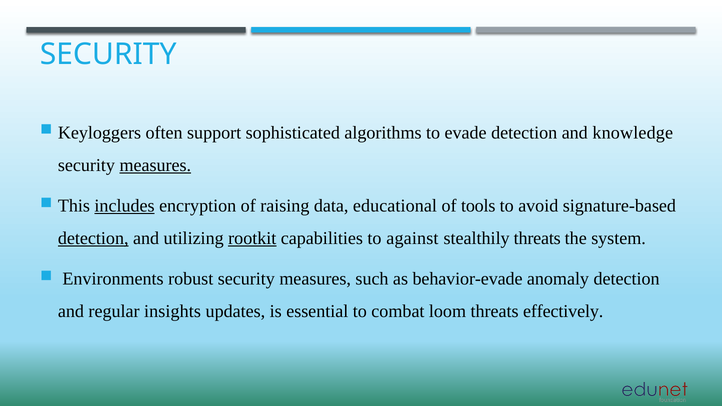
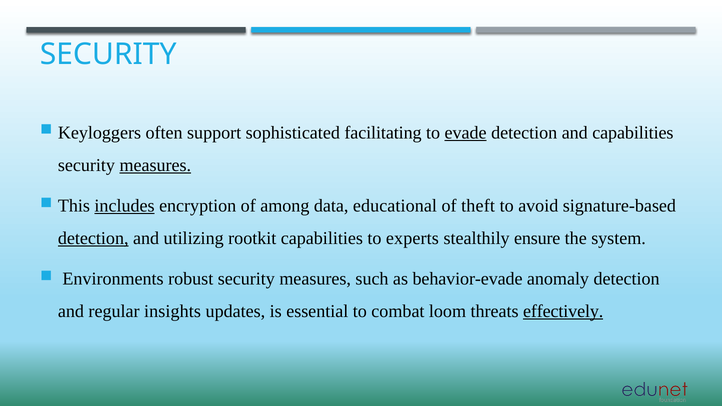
algorithms: algorithms -> facilitating
evade underline: none -> present
and knowledge: knowledge -> capabilities
raising: raising -> among
tools: tools -> theft
rootkit underline: present -> none
against: against -> experts
stealthily threats: threats -> ensure
effectively underline: none -> present
